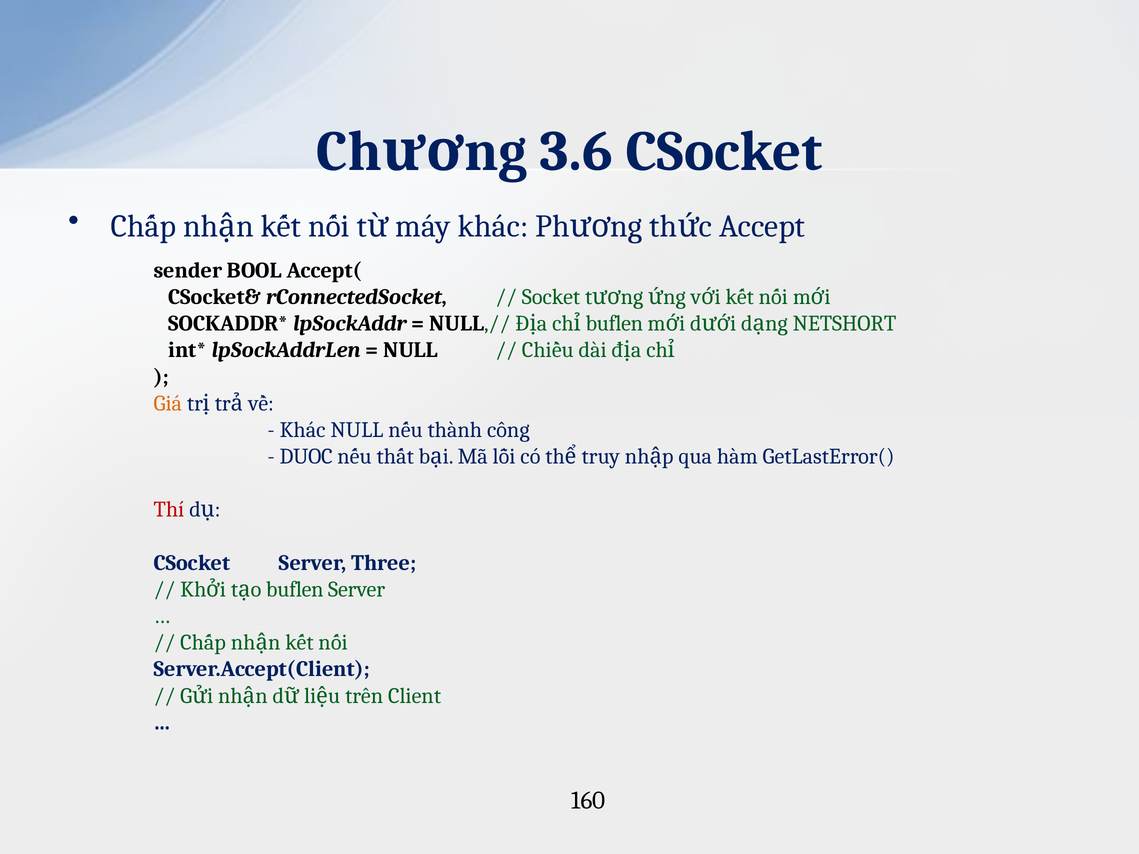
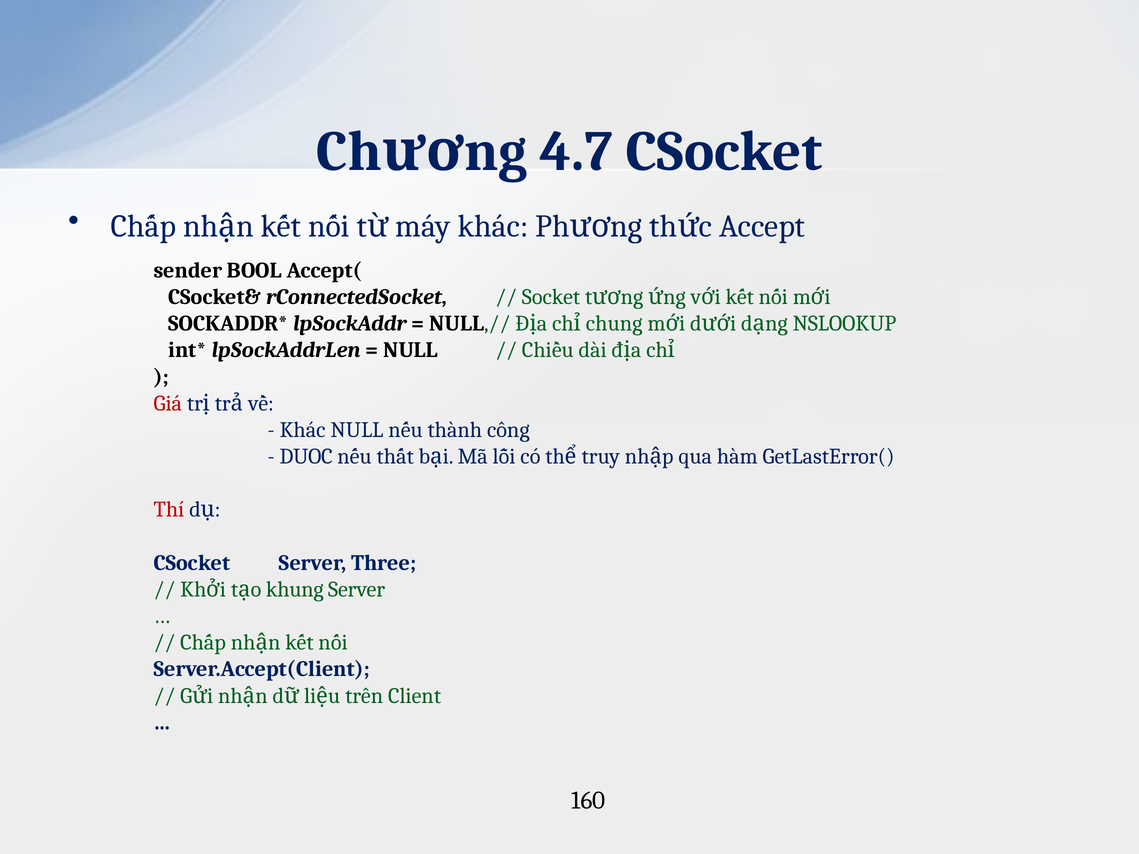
3.6: 3.6 -> 4.7
buflen at (614, 324): buflen -> chung
NETSHORT: NETSHORT -> NSLOOKUP
Giá colour: orange -> red
buflen at (295, 590): buflen -> khung
